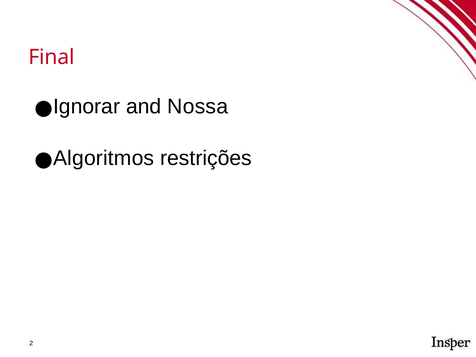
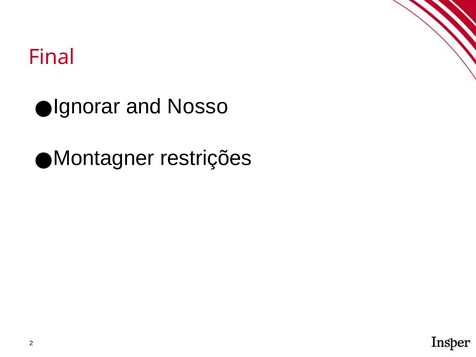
Nossa: Nossa -> Nosso
Algoritmos: Algoritmos -> Montagner
